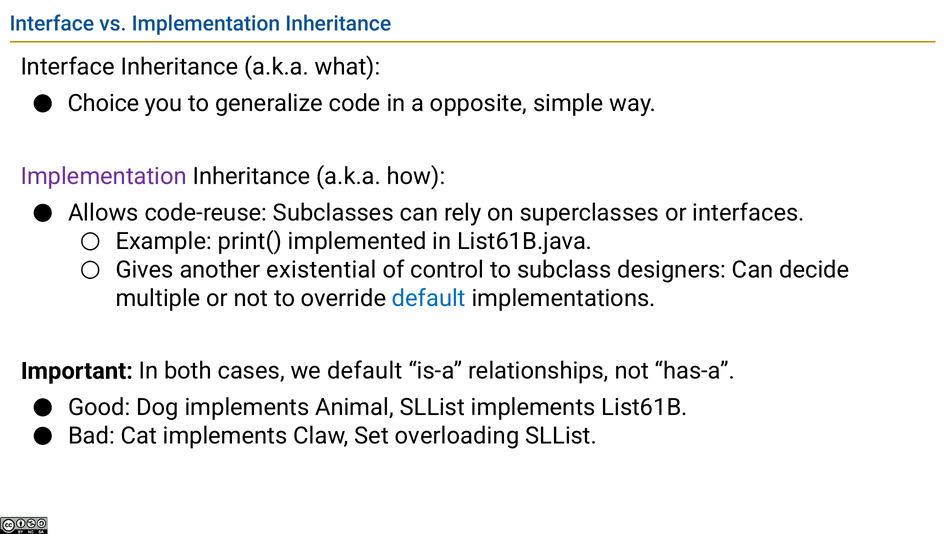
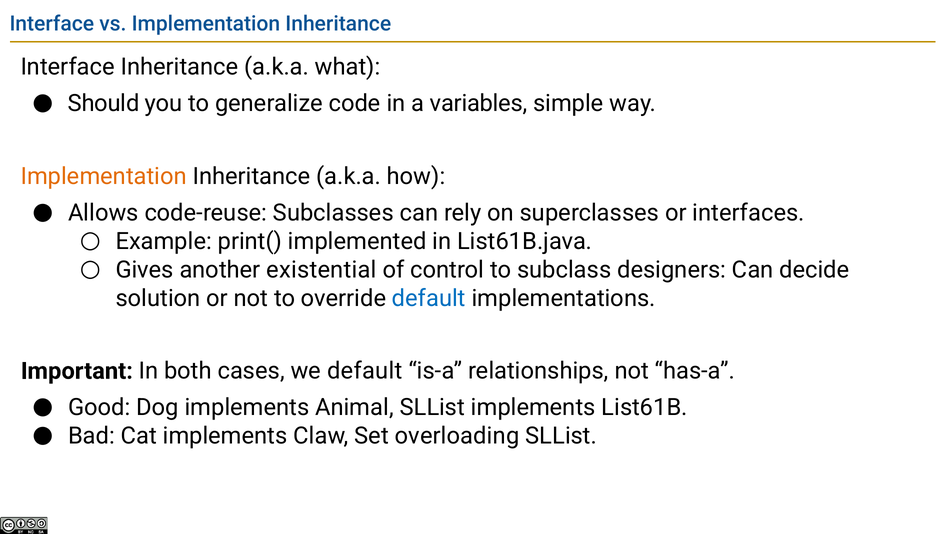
Choice: Choice -> Should
opposite: opposite -> variables
Implementation at (104, 176) colour: purple -> orange
multiple: multiple -> solution
